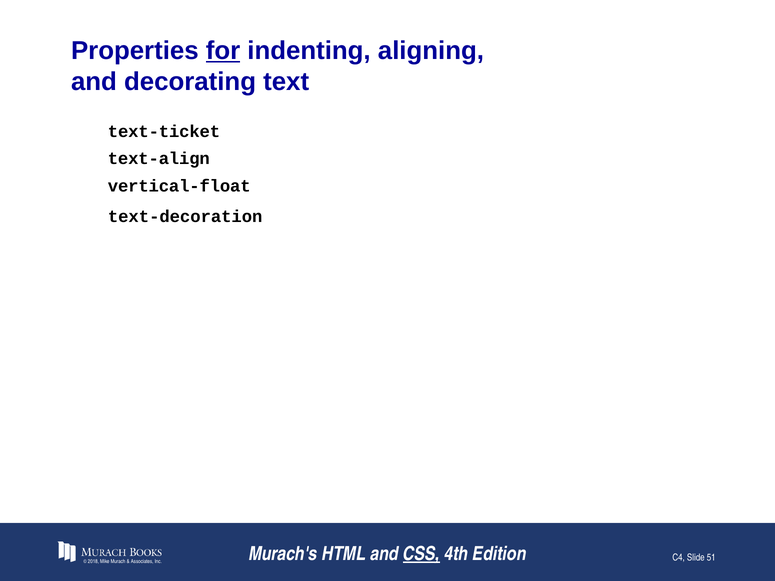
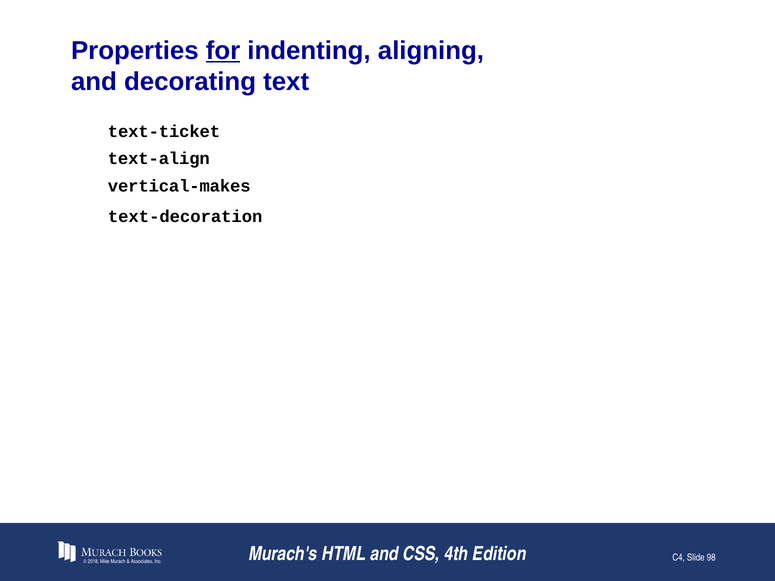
vertical-float: vertical-float -> vertical-makes
CSS underline: present -> none
51: 51 -> 98
